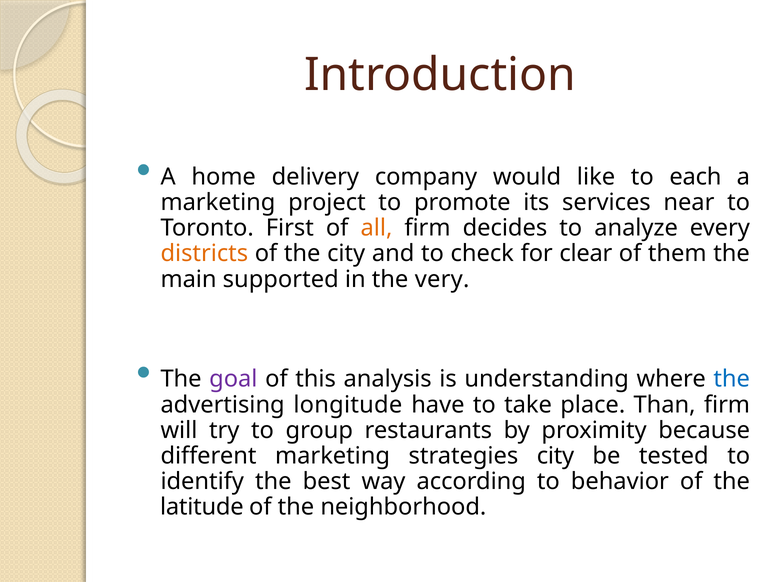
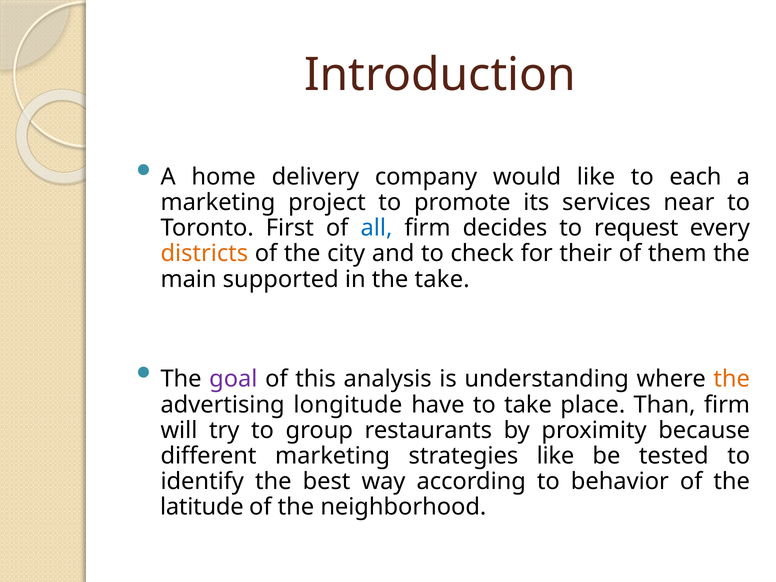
all colour: orange -> blue
analyze: analyze -> request
clear: clear -> their
the very: very -> take
the at (732, 379) colour: blue -> orange
strategies city: city -> like
